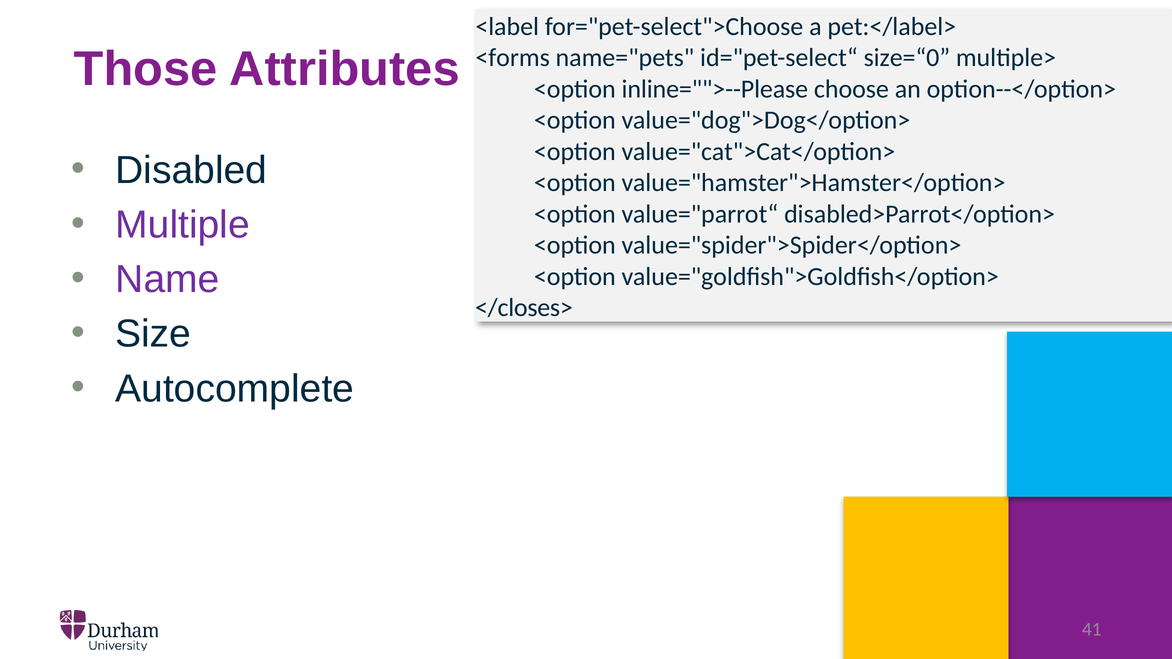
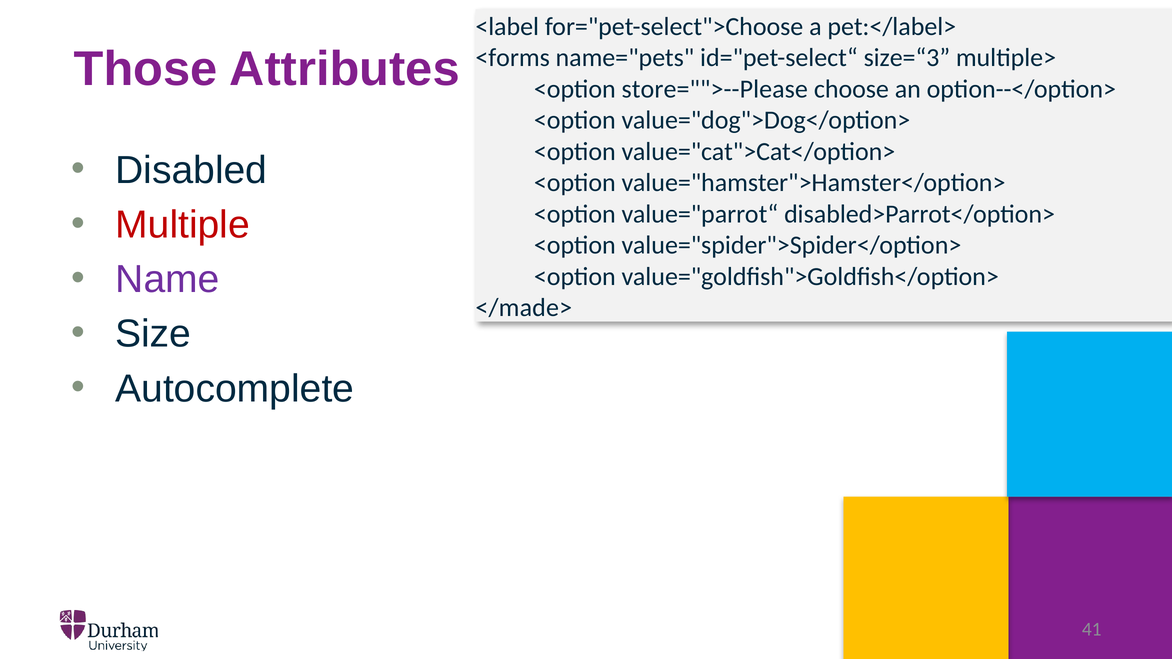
size=“0: size=“0 -> size=“3
inline="">--Please: inline="">--Please -> store="">--Please
Multiple colour: purple -> red
</closes>: </closes> -> </made>
